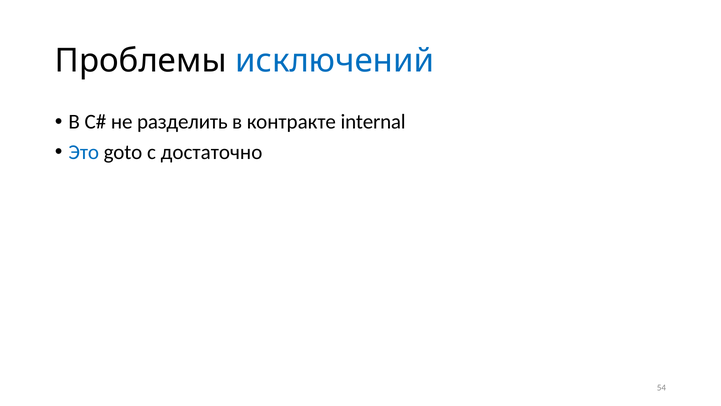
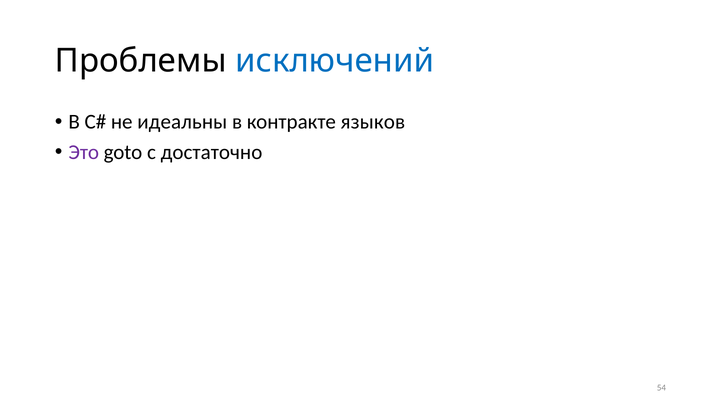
разделить: разделить -> идеальны
internal: internal -> языков
Это colour: blue -> purple
